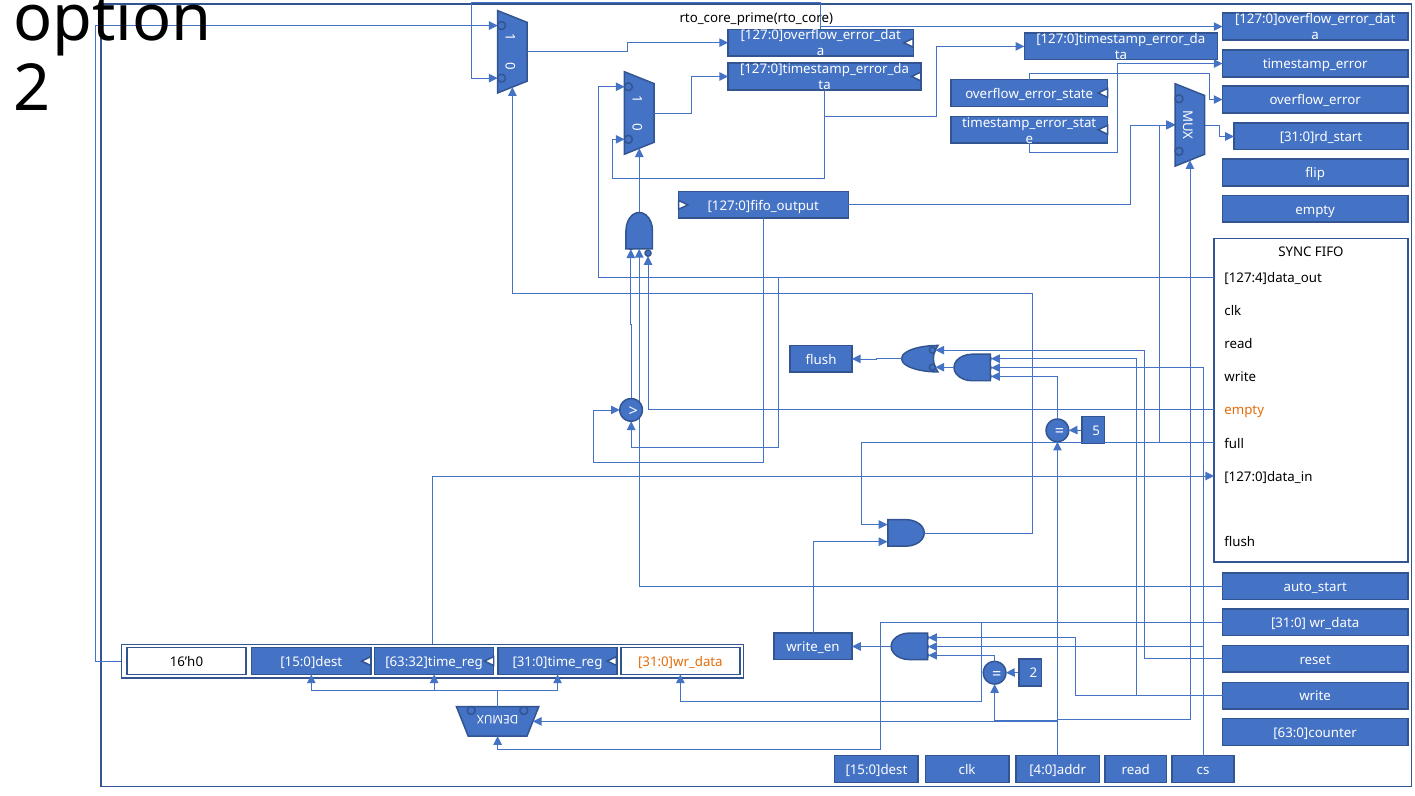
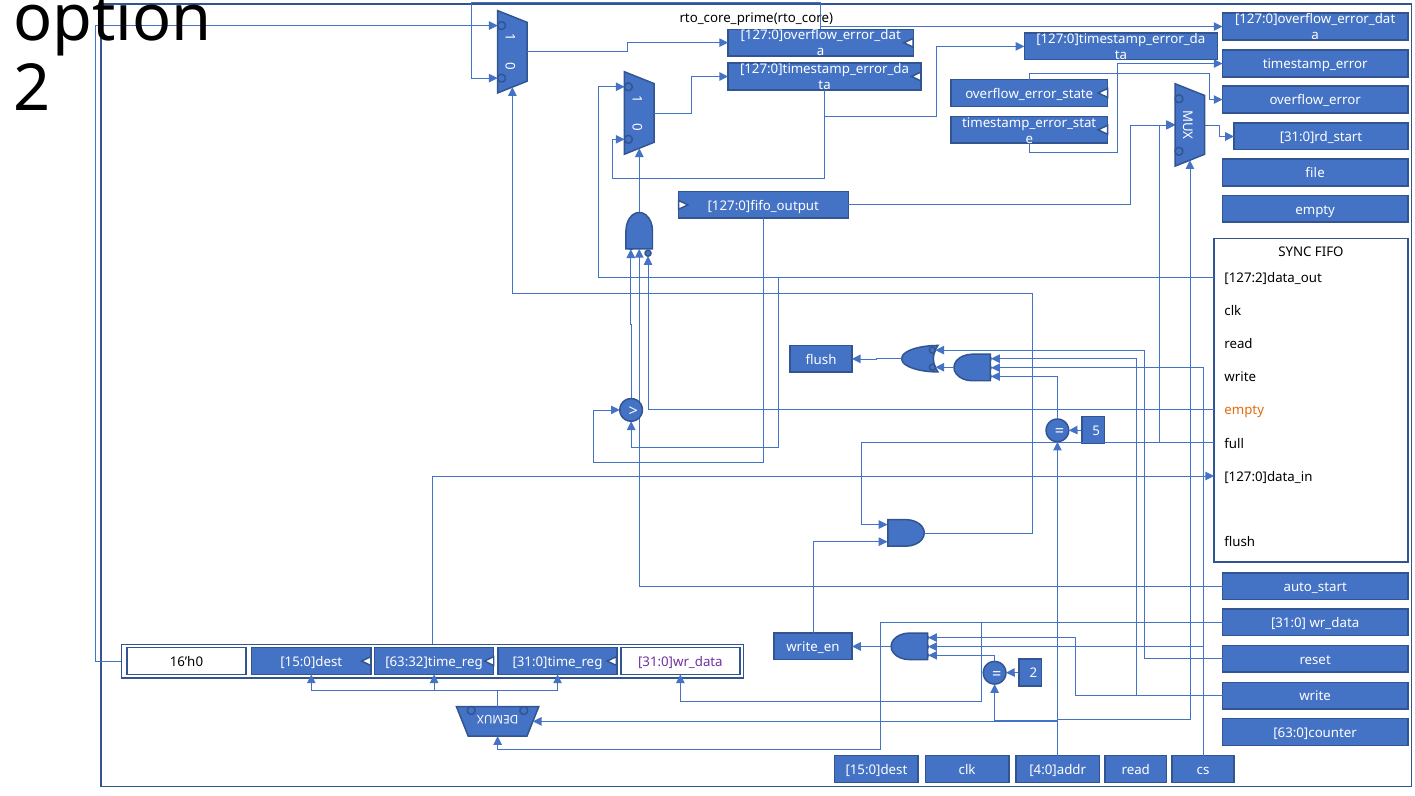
flip: flip -> file
127:4]data_out: 127:4]data_out -> 127:2]data_out
31:0]wr_data colour: orange -> purple
